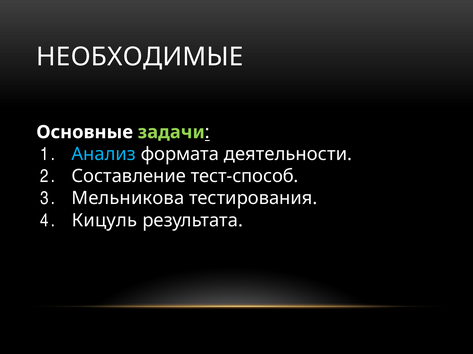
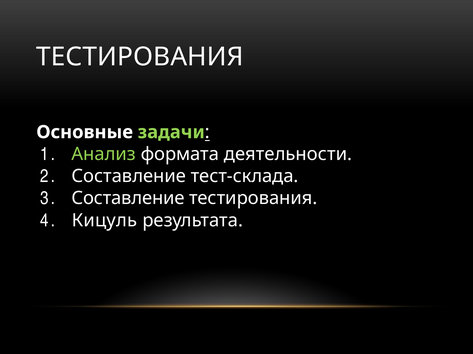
НЕОБХОДИМЫЕ at (140, 57): НЕОБХОДИМЫЕ -> ТЕСТИРОВАНИЯ
Анализ colour: light blue -> light green
тест-способ: тест-способ -> тест-склада
Мельникова at (128, 199): Мельникова -> Составление
